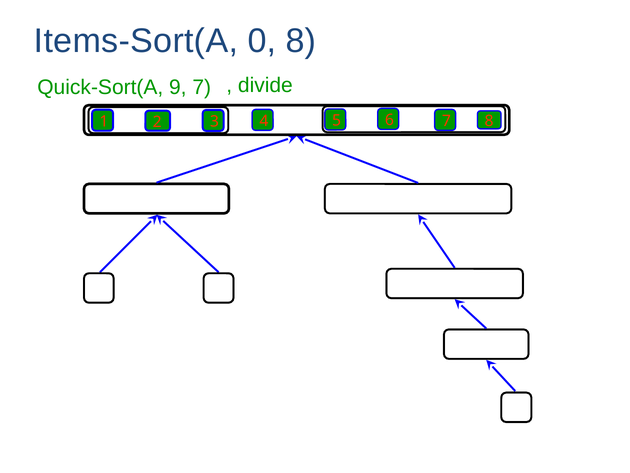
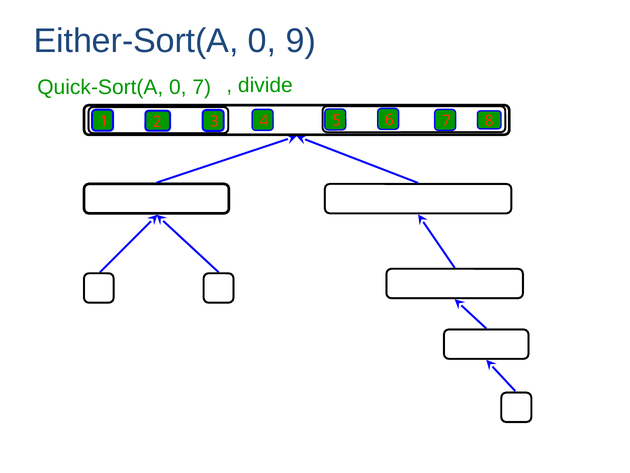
Items-Sort(A: Items-Sort(A -> Either-Sort(A
0 8: 8 -> 9
Quick-Sort(A 9: 9 -> 0
